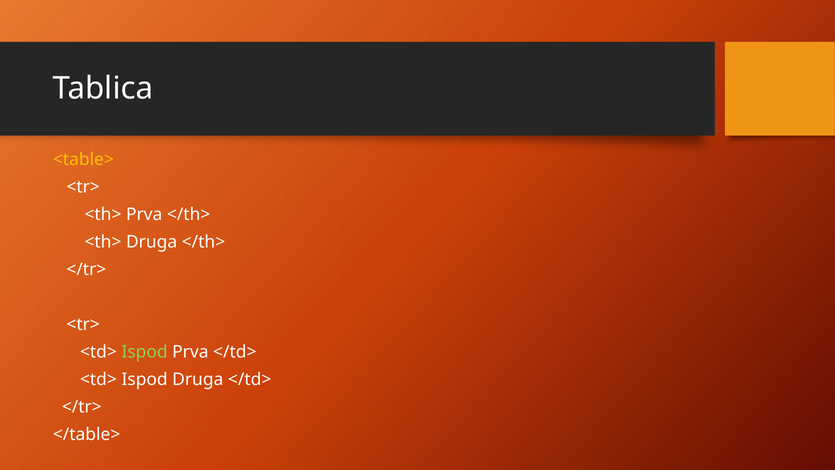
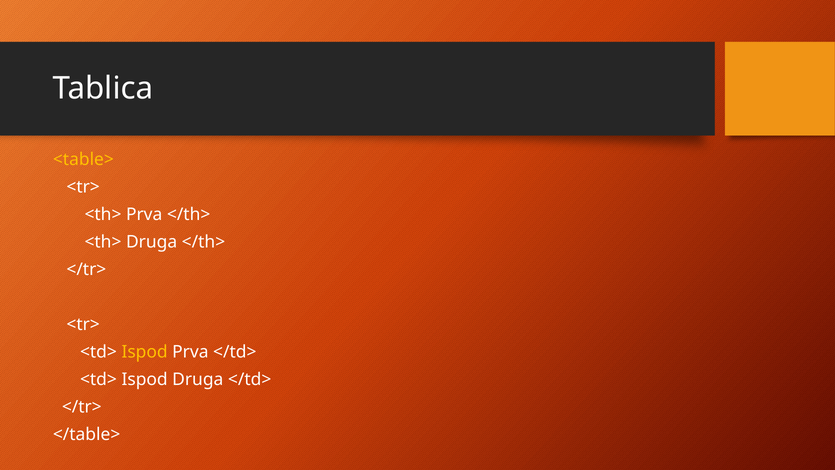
Ispod at (145, 352) colour: light green -> yellow
